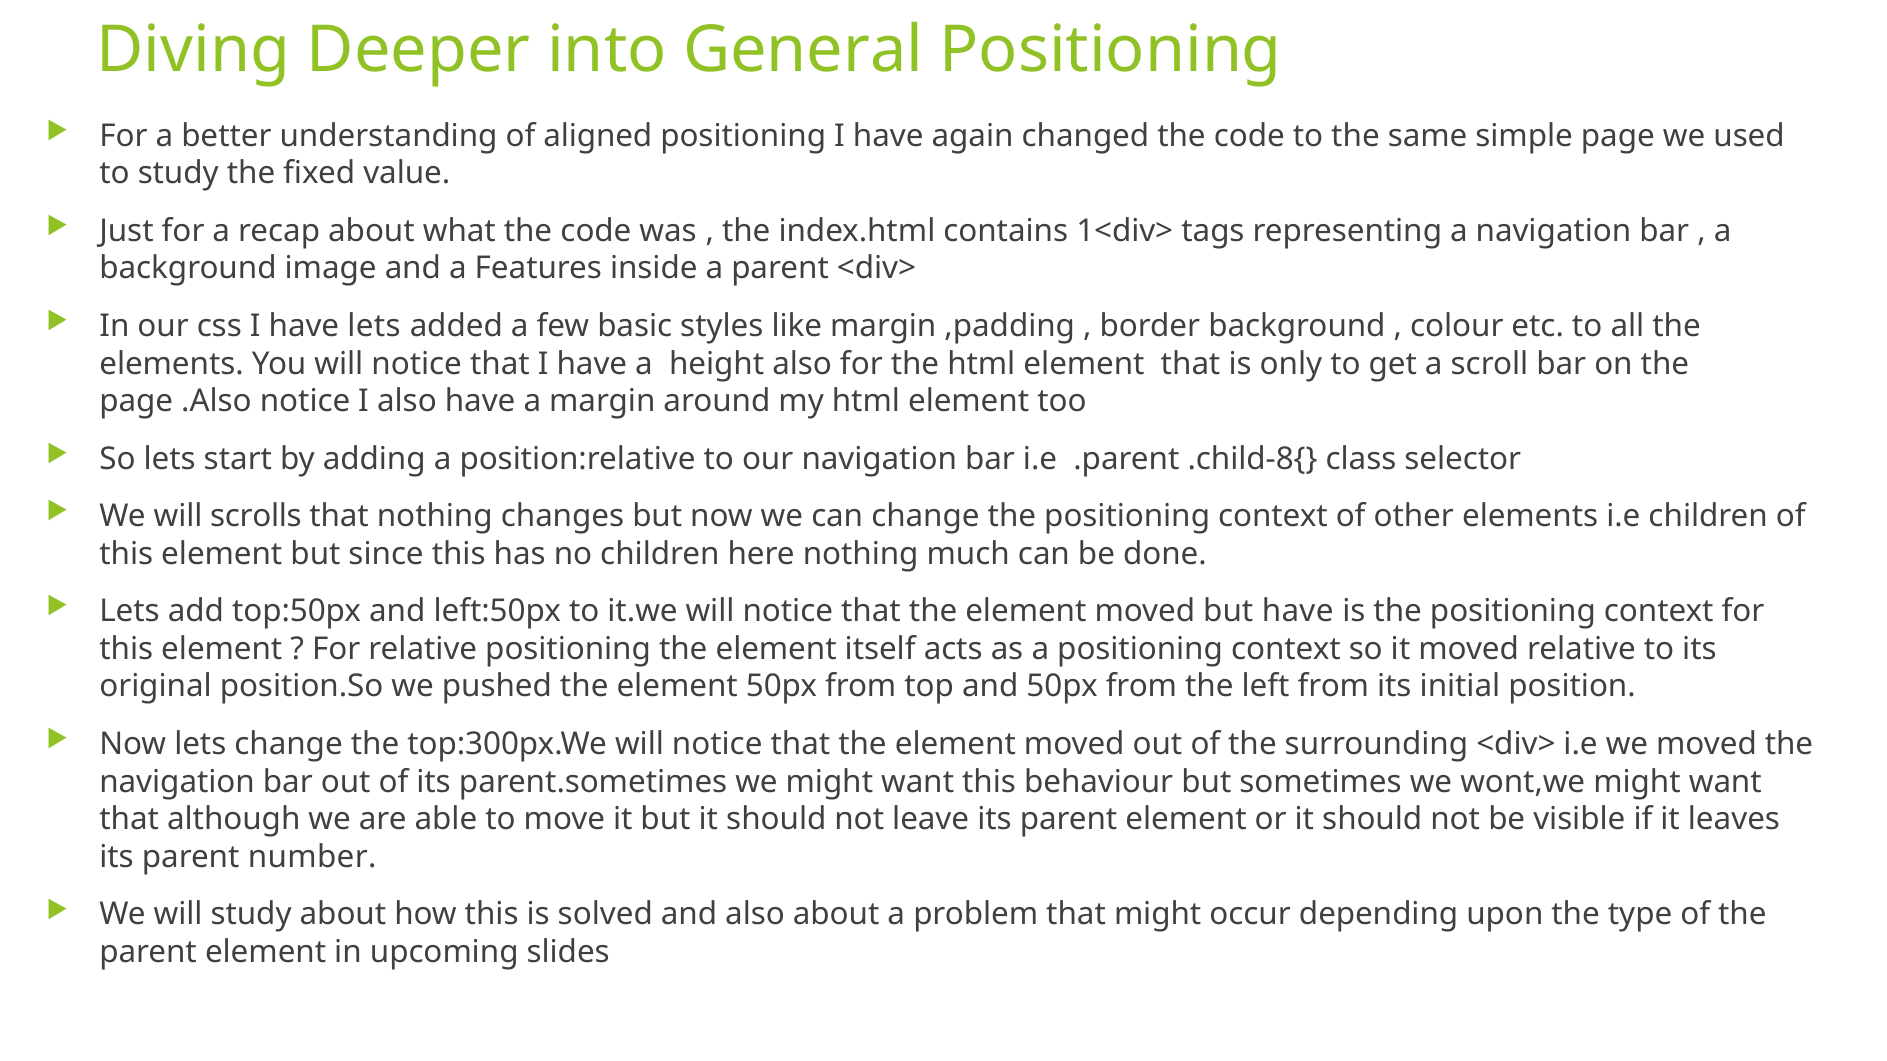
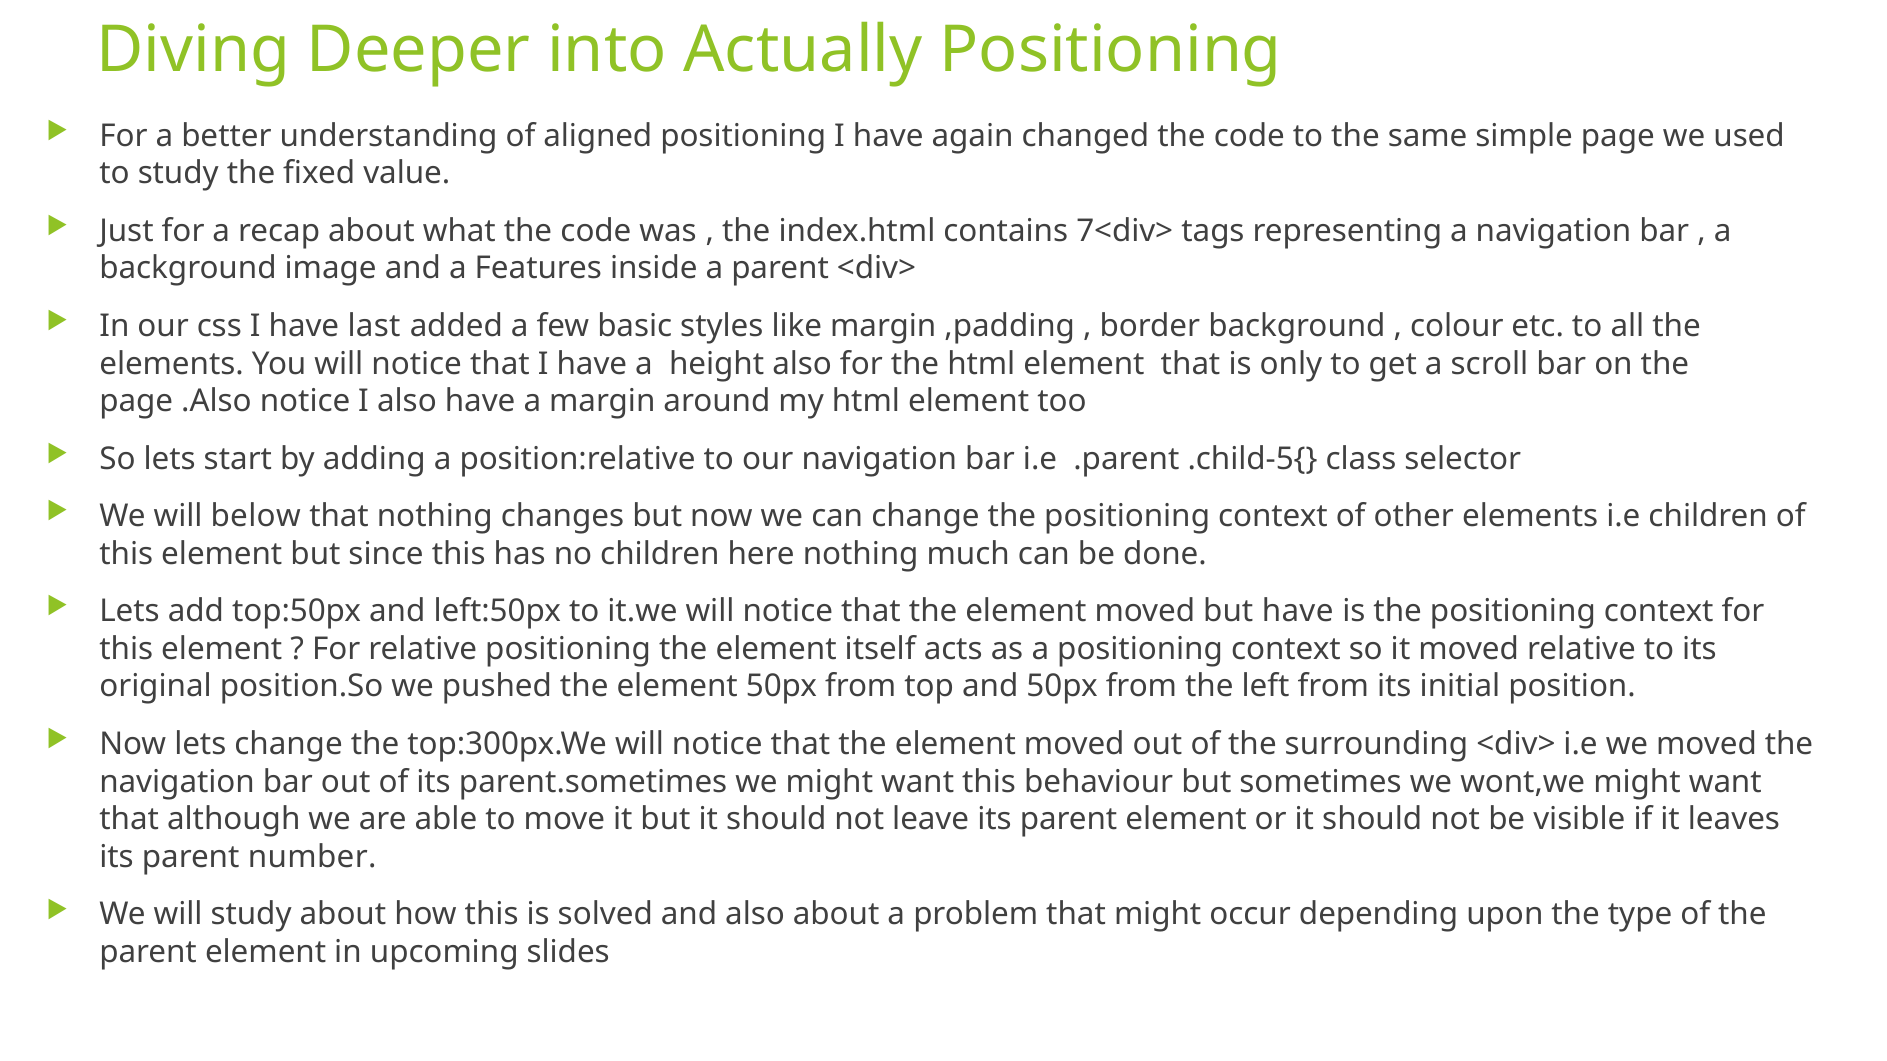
General: General -> Actually
1<div>: 1<div> -> 7<div>
have lets: lets -> last
.child-8{: .child-8{ -> .child-5{
scrolls: scrolls -> below
